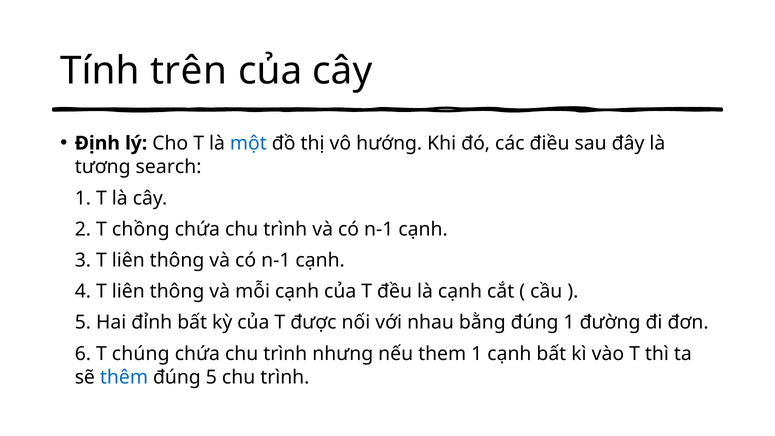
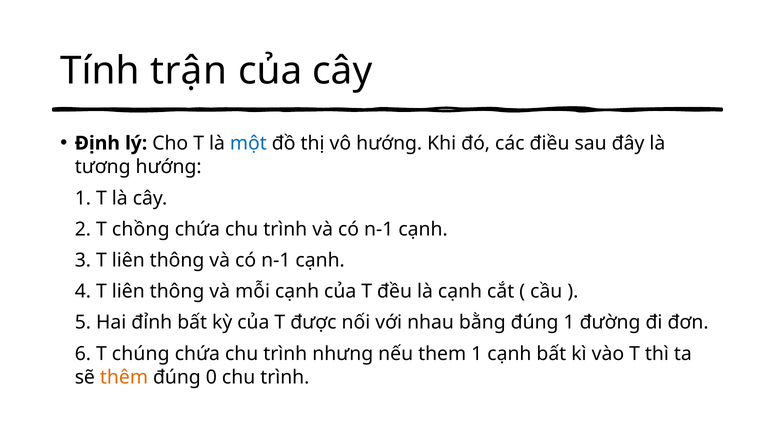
trên: trên -> trận
tương search: search -> hướng
thêm colour: blue -> orange
đúng 5: 5 -> 0
